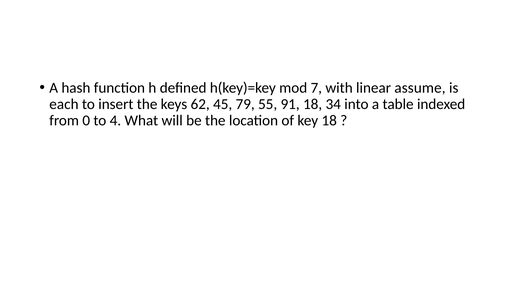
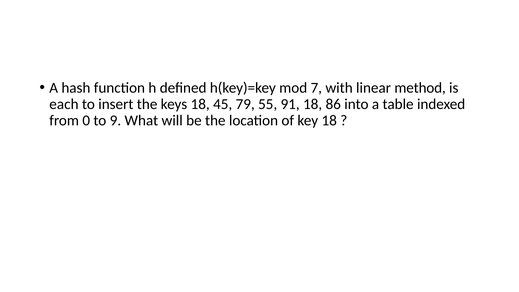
assume: assume -> method
keys 62: 62 -> 18
34: 34 -> 86
4: 4 -> 9
